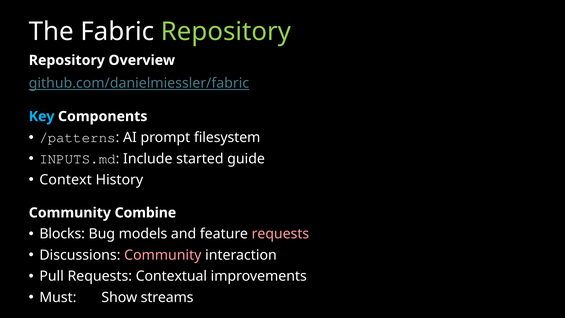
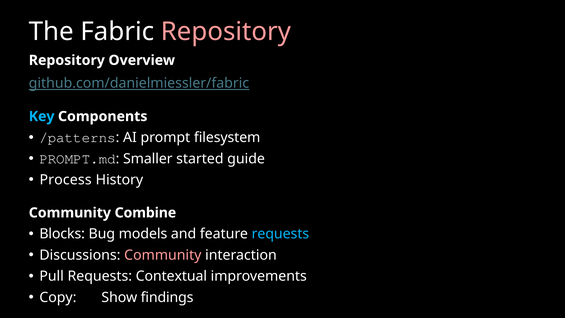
Repository at (226, 32) colour: light green -> pink
INPUTS.md: INPUTS.md -> PROMPT.md
Include: Include -> Smaller
Context: Context -> Process
requests at (280, 234) colour: pink -> light blue
Must: Must -> Copy
streams: streams -> findings
